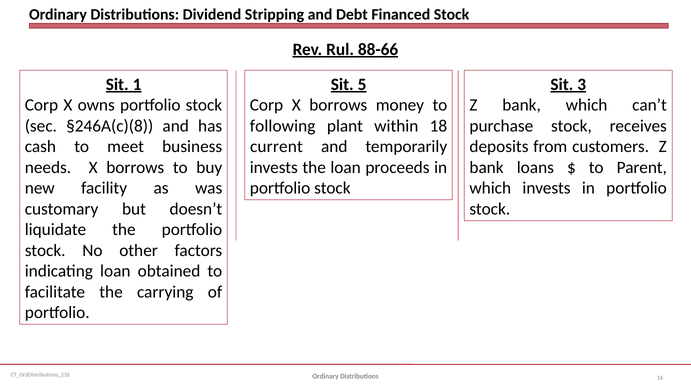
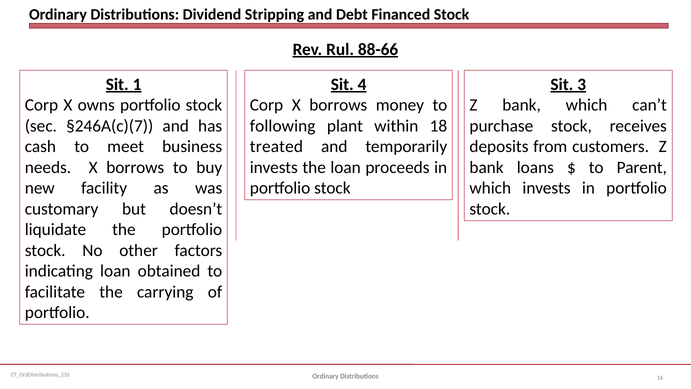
5: 5 -> 4
§246A(c)(8: §246A(c)(8 -> §246A(c)(7
current: current -> treated
